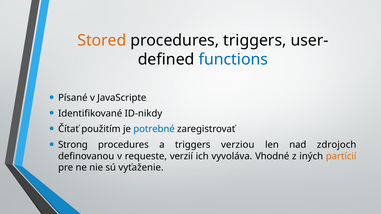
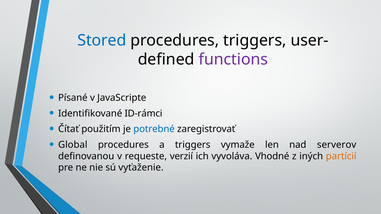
Stored colour: orange -> blue
functions colour: blue -> purple
ID-nikdy: ID-nikdy -> ID-rámci
Strong: Strong -> Global
verziou: verziou -> vymaže
zdrojoch: zdrojoch -> serverov
